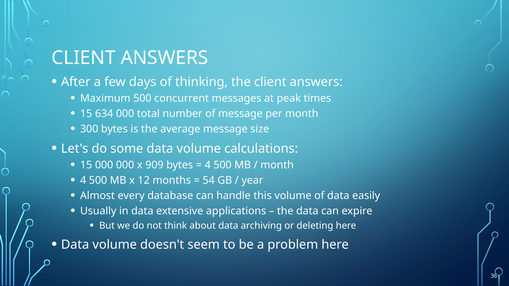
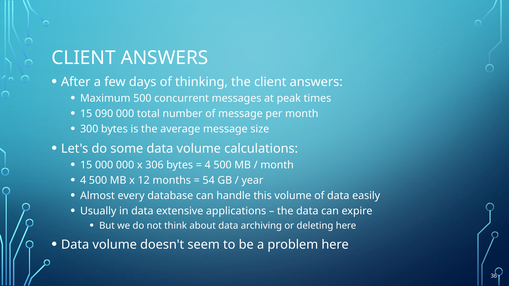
634: 634 -> 090
909: 909 -> 306
